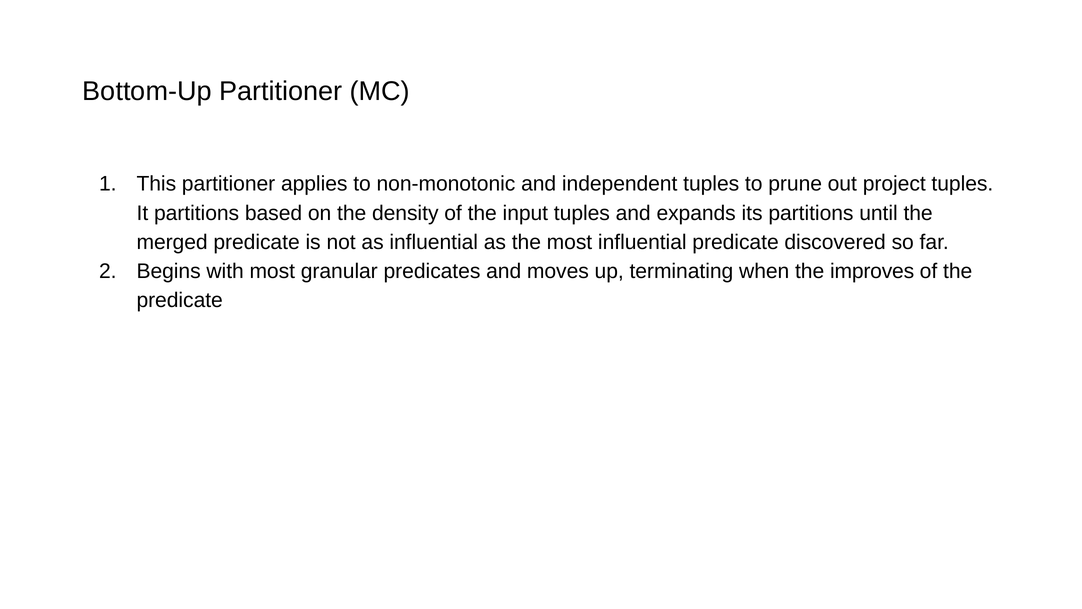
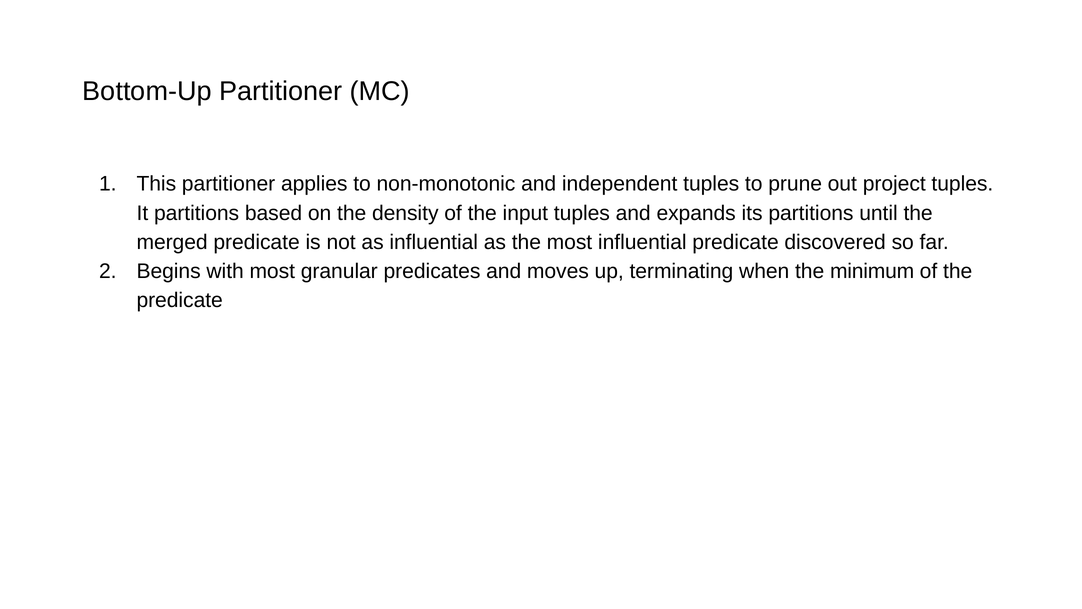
improves: improves -> minimum
